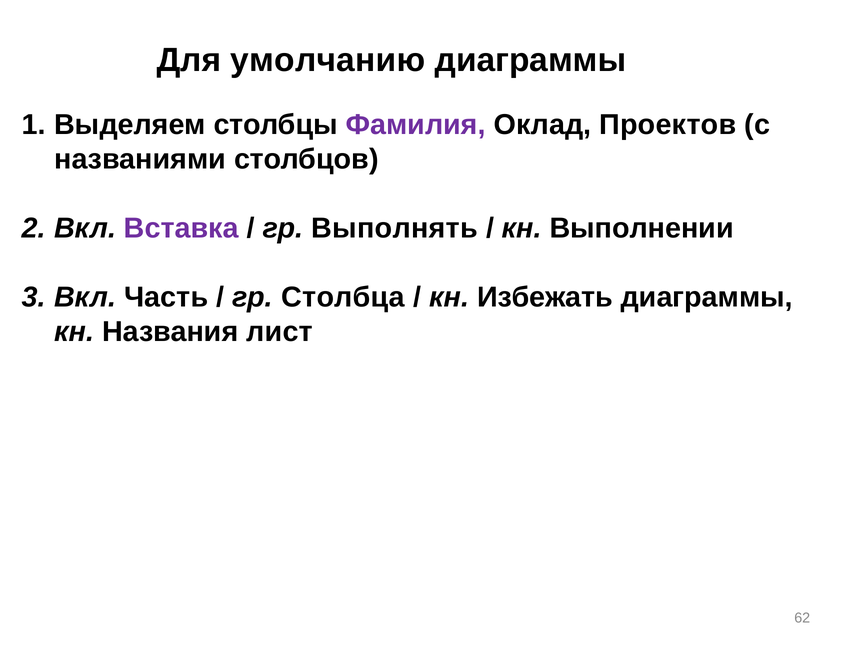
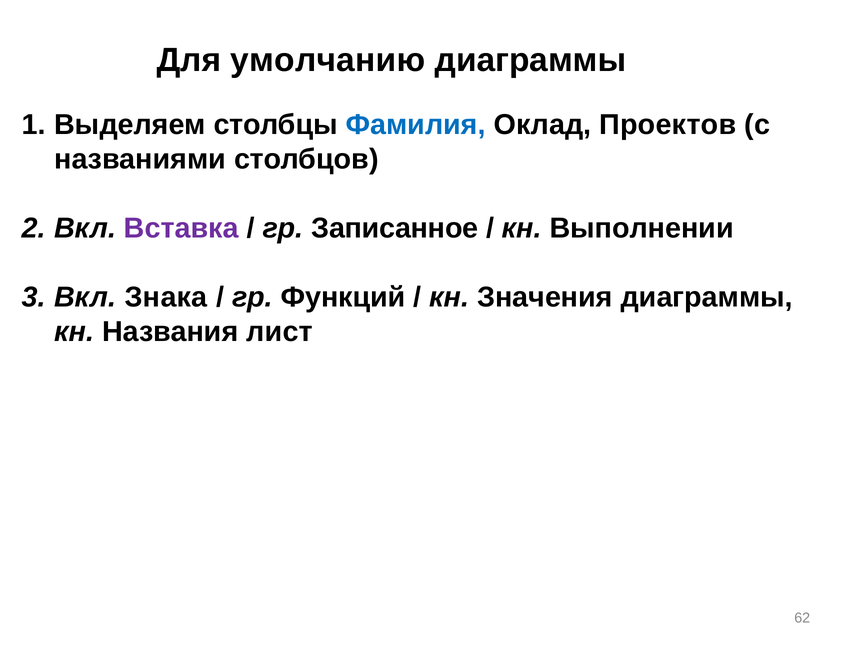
Фамилия colour: purple -> blue
Выполнять: Выполнять -> Записанное
Часть: Часть -> Знака
Столбца: Столбца -> Функций
Избежать: Избежать -> Значения
